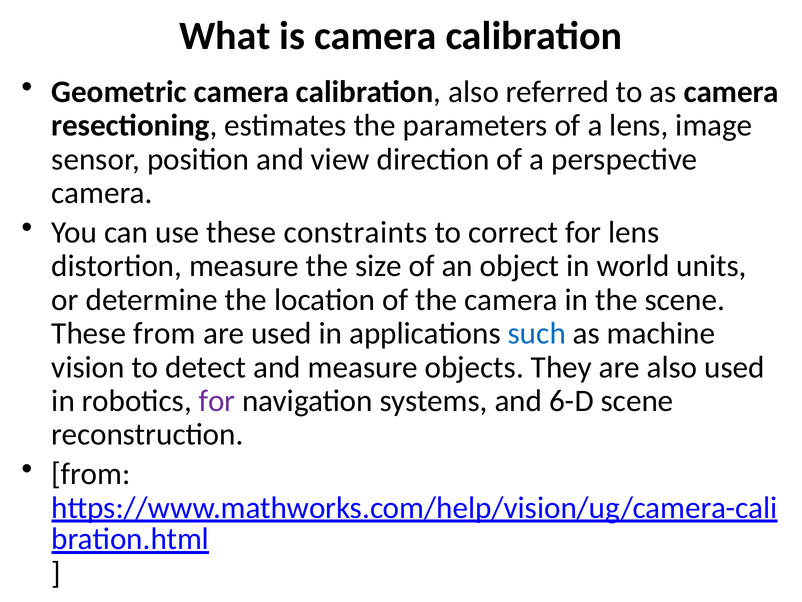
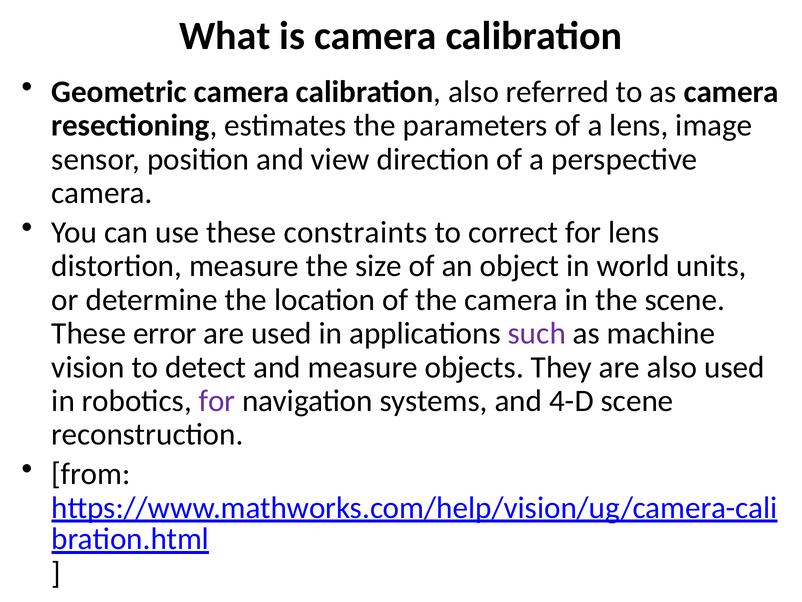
These from: from -> error
such colour: blue -> purple
6-D: 6-D -> 4-D
